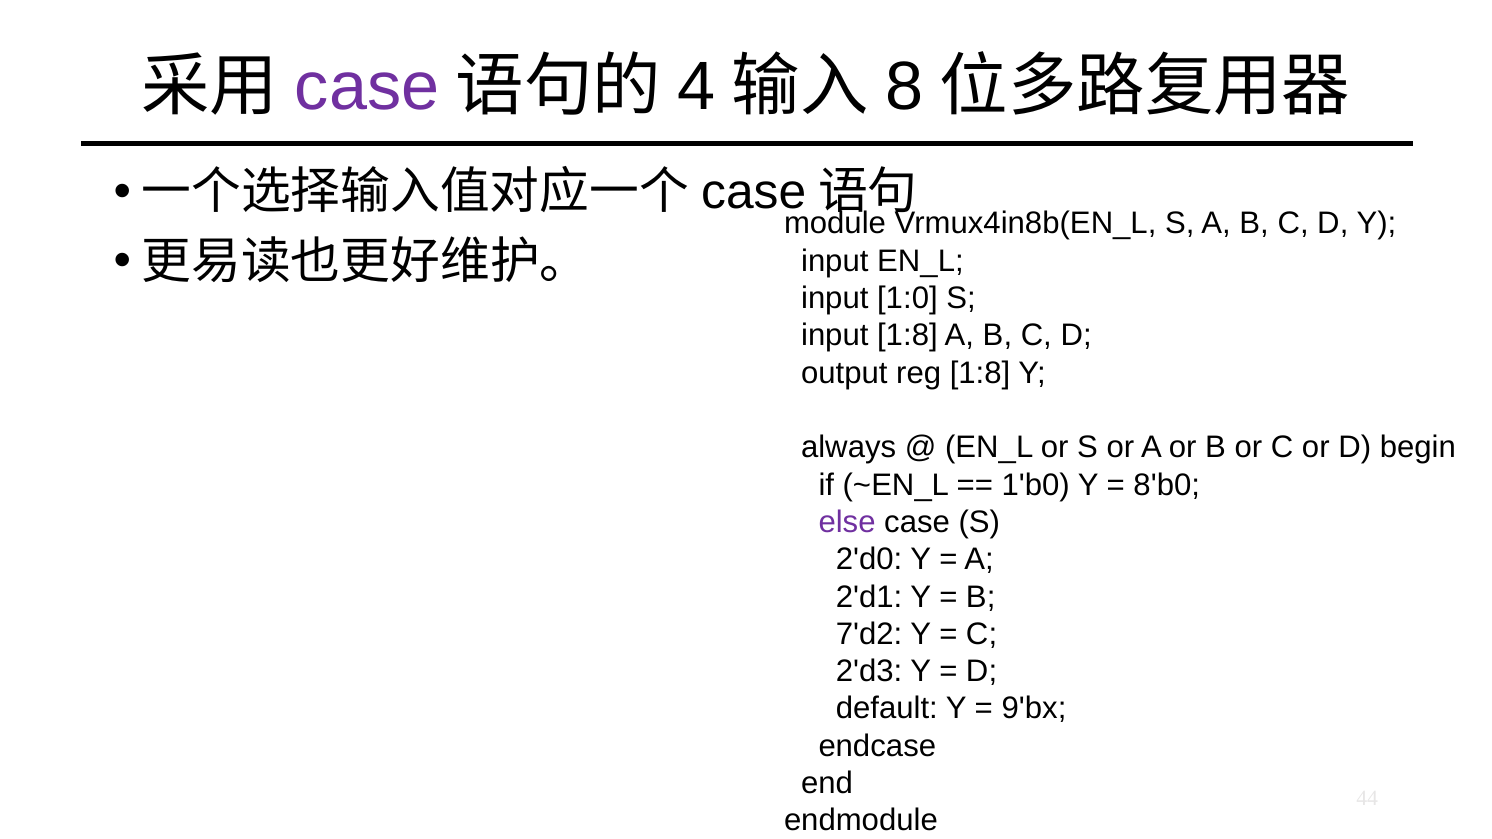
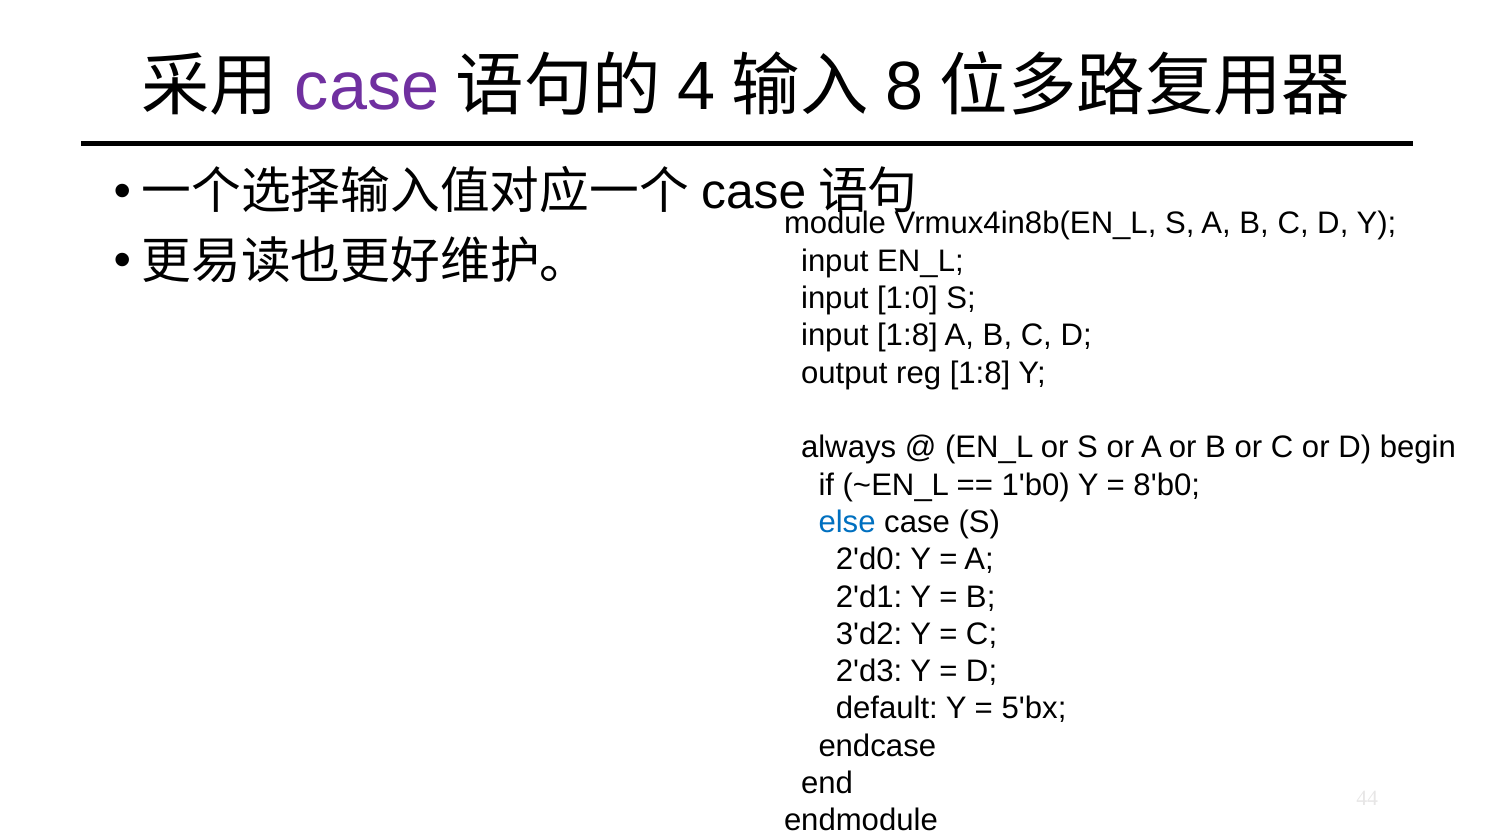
else colour: purple -> blue
7'd2: 7'd2 -> 3'd2
9'bx: 9'bx -> 5'bx
